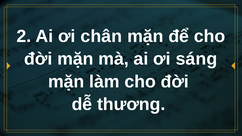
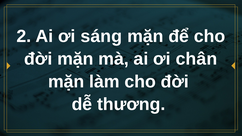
chân: chân -> sáng
sáng: sáng -> chân
